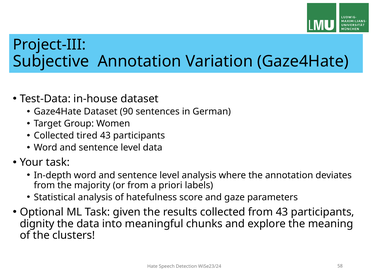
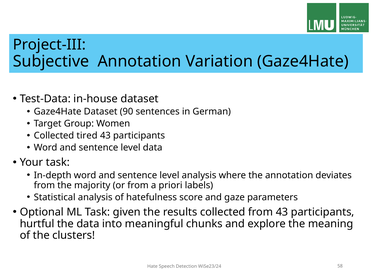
dignity: dignity -> hurtful
